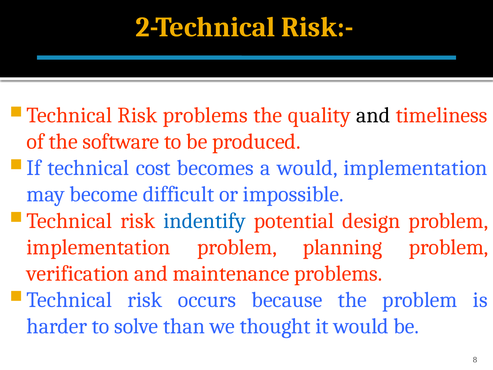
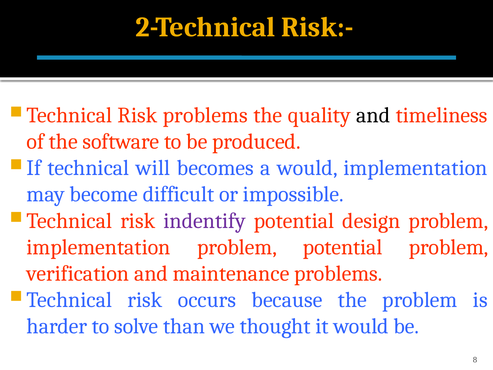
cost: cost -> will
indentify colour: blue -> purple
problem planning: planning -> potential
